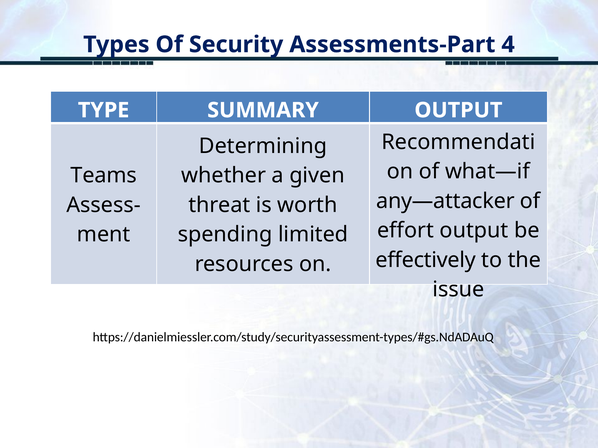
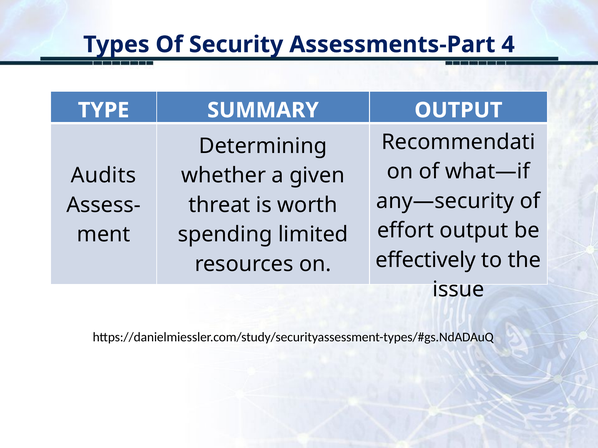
Teams: Teams -> Audits
any—attacker: any—attacker -> any—security
